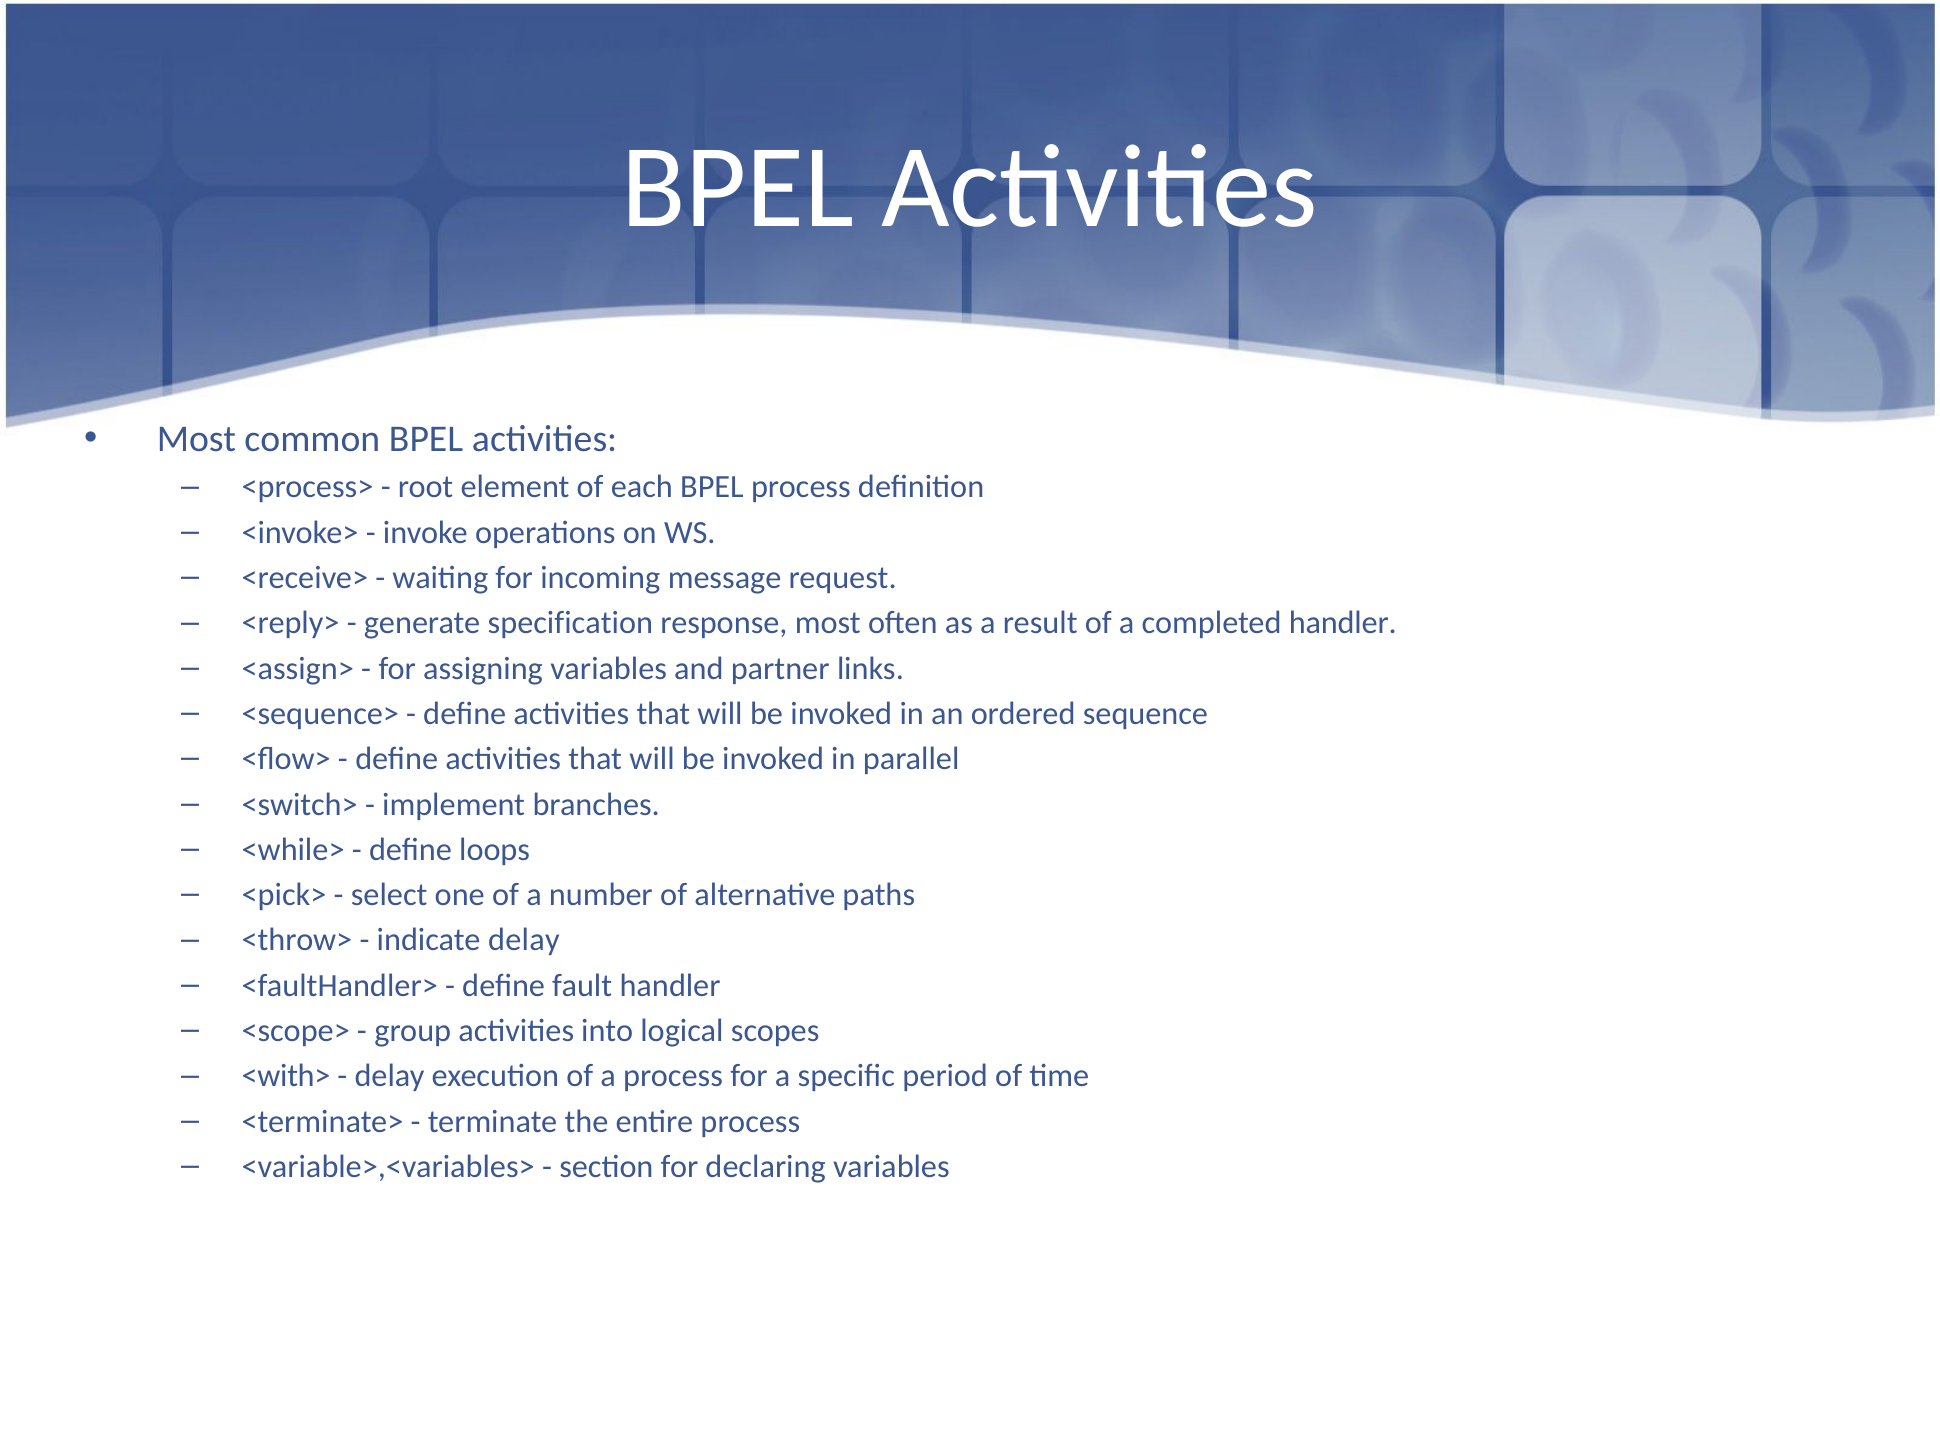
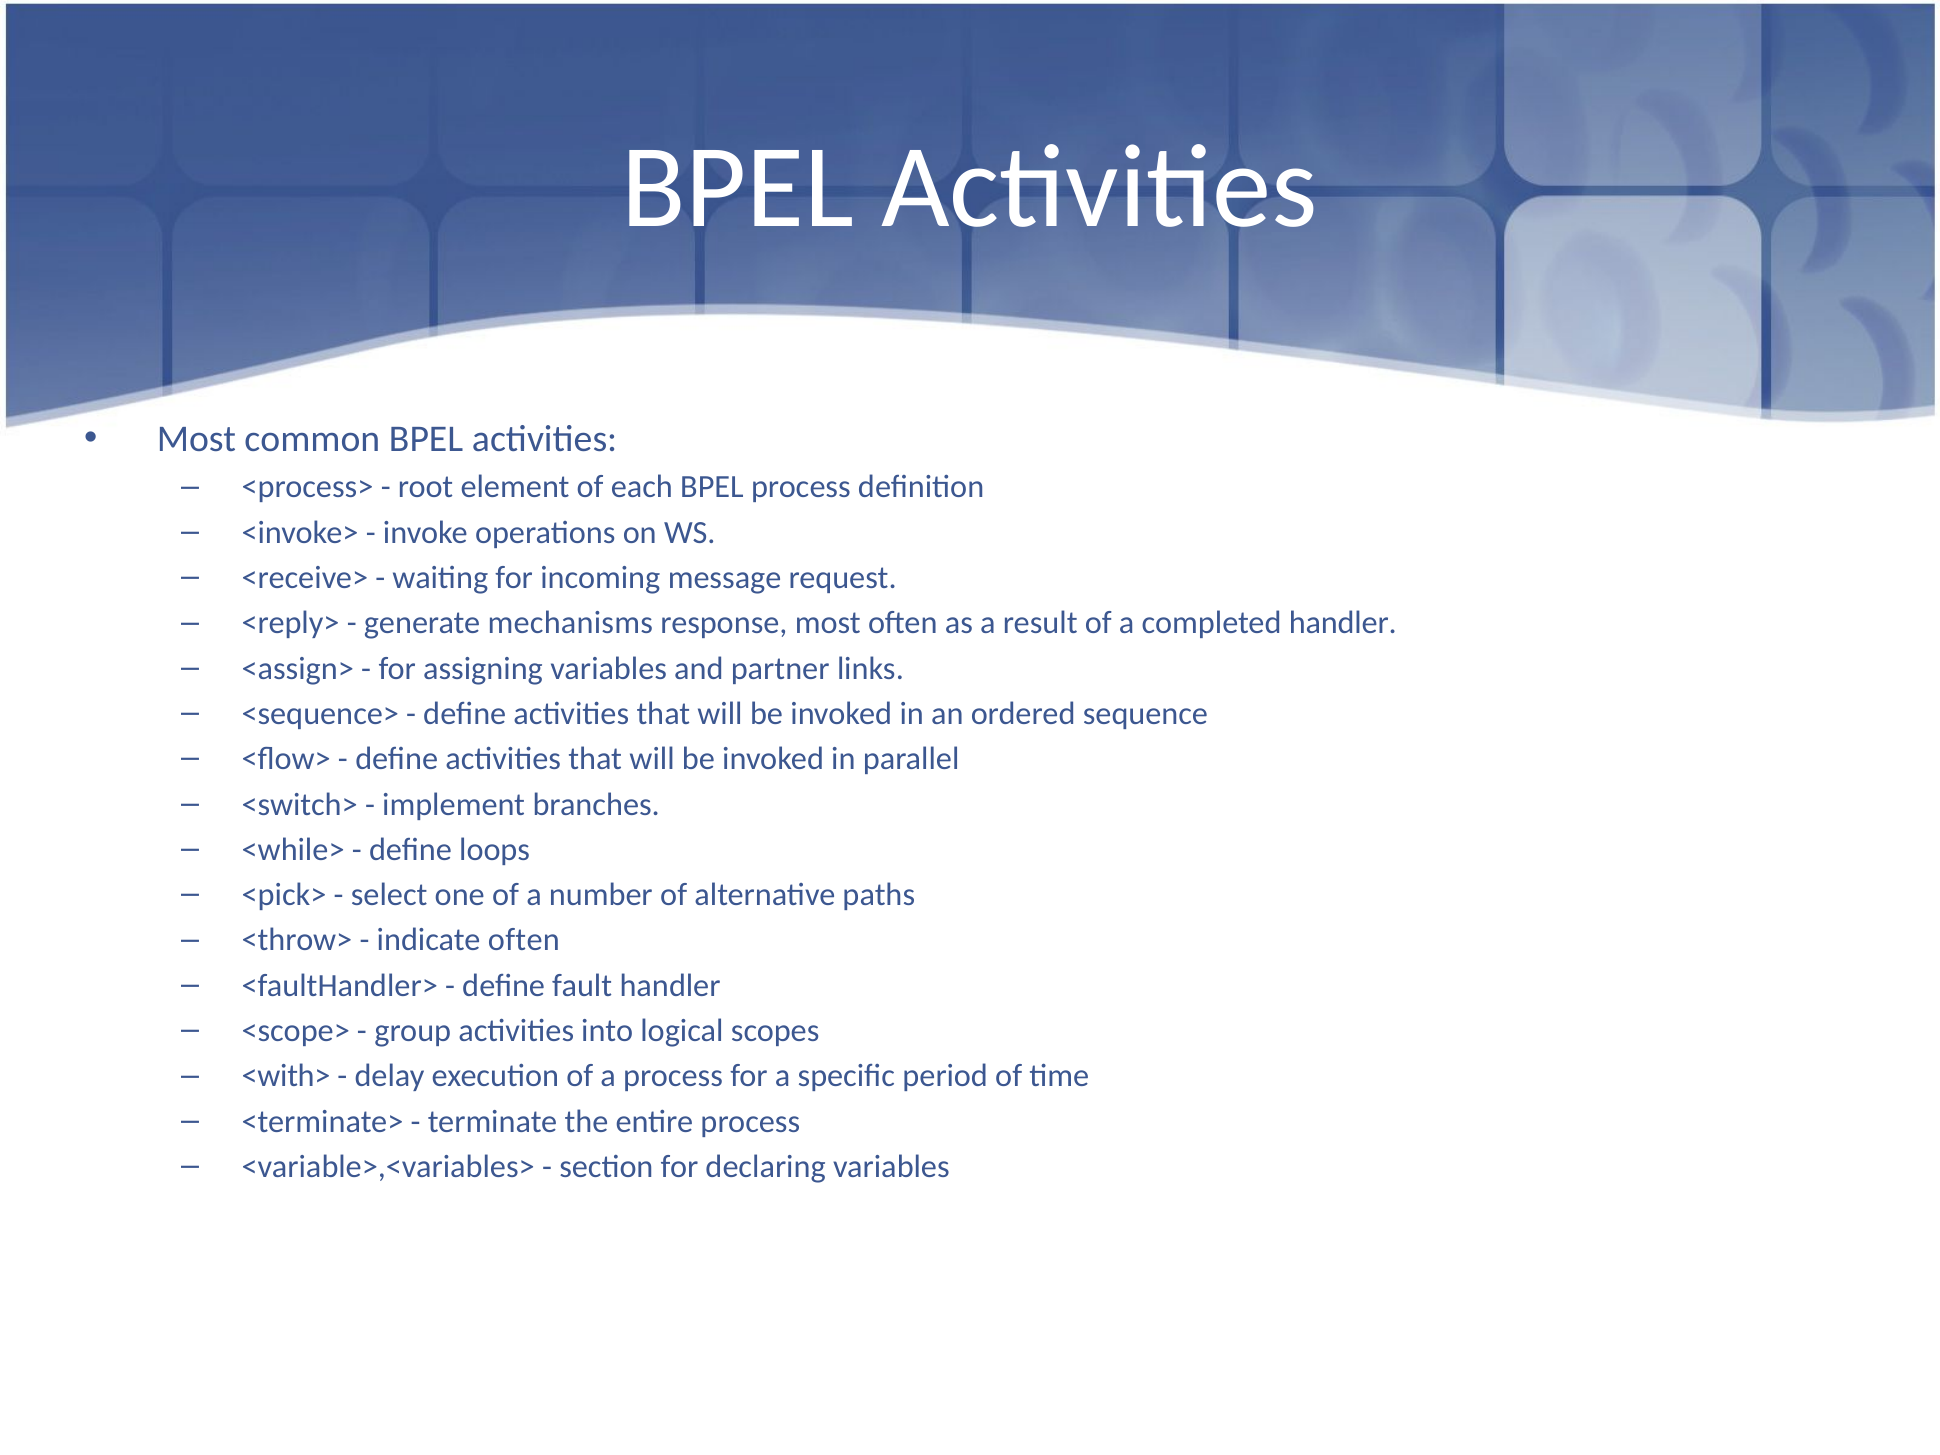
specification: specification -> mechanisms
indicate delay: delay -> often
